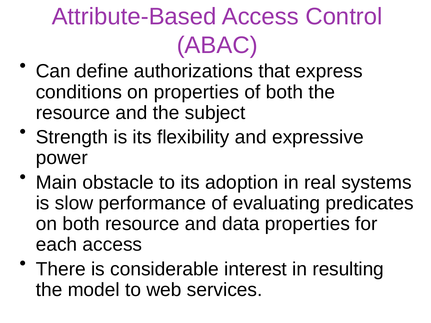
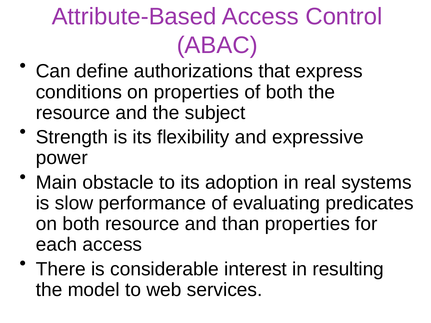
data: data -> than
